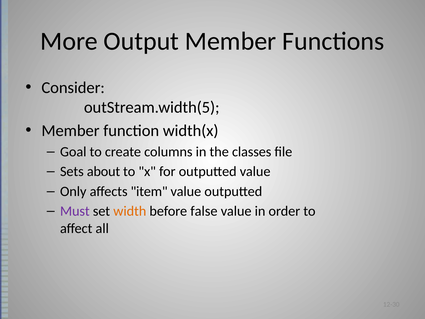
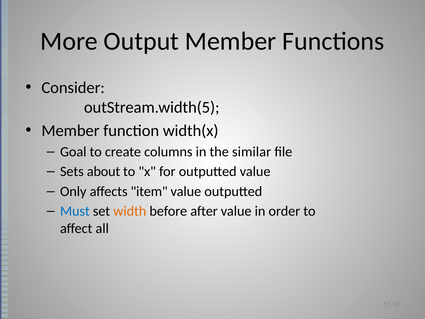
classes: classes -> similar
Must colour: purple -> blue
false: false -> after
